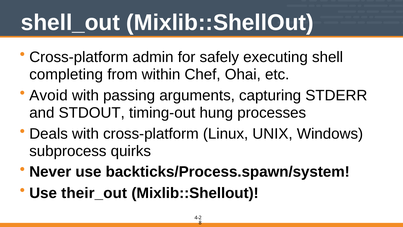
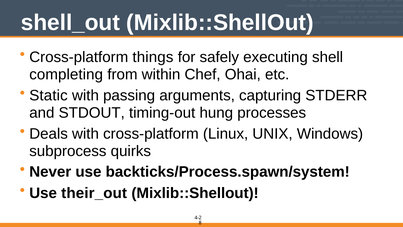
admin: admin -> things
Avoid: Avoid -> Static
